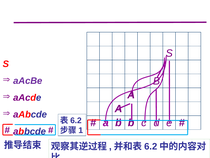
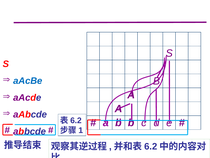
aAcBe colour: purple -> blue
